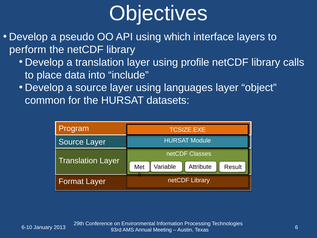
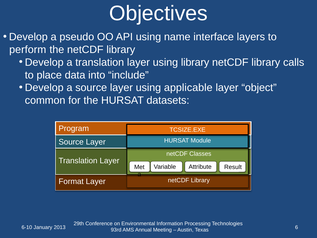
which: which -> name
using profile: profile -> library
languages: languages -> applicable
